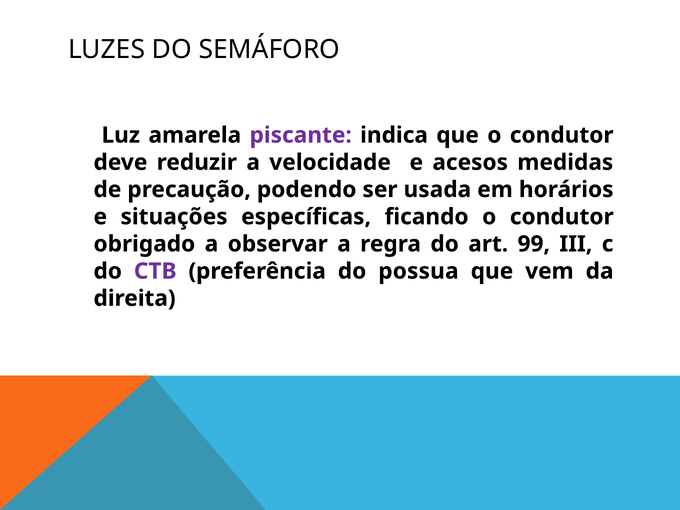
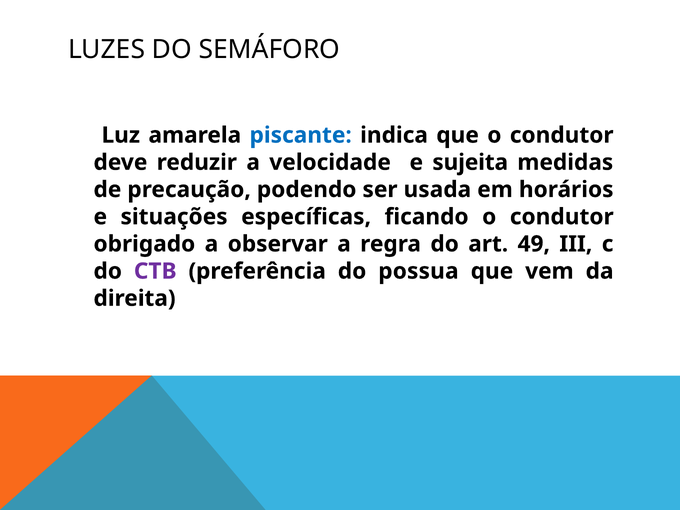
piscante colour: purple -> blue
acesos: acesos -> sujeita
99: 99 -> 49
